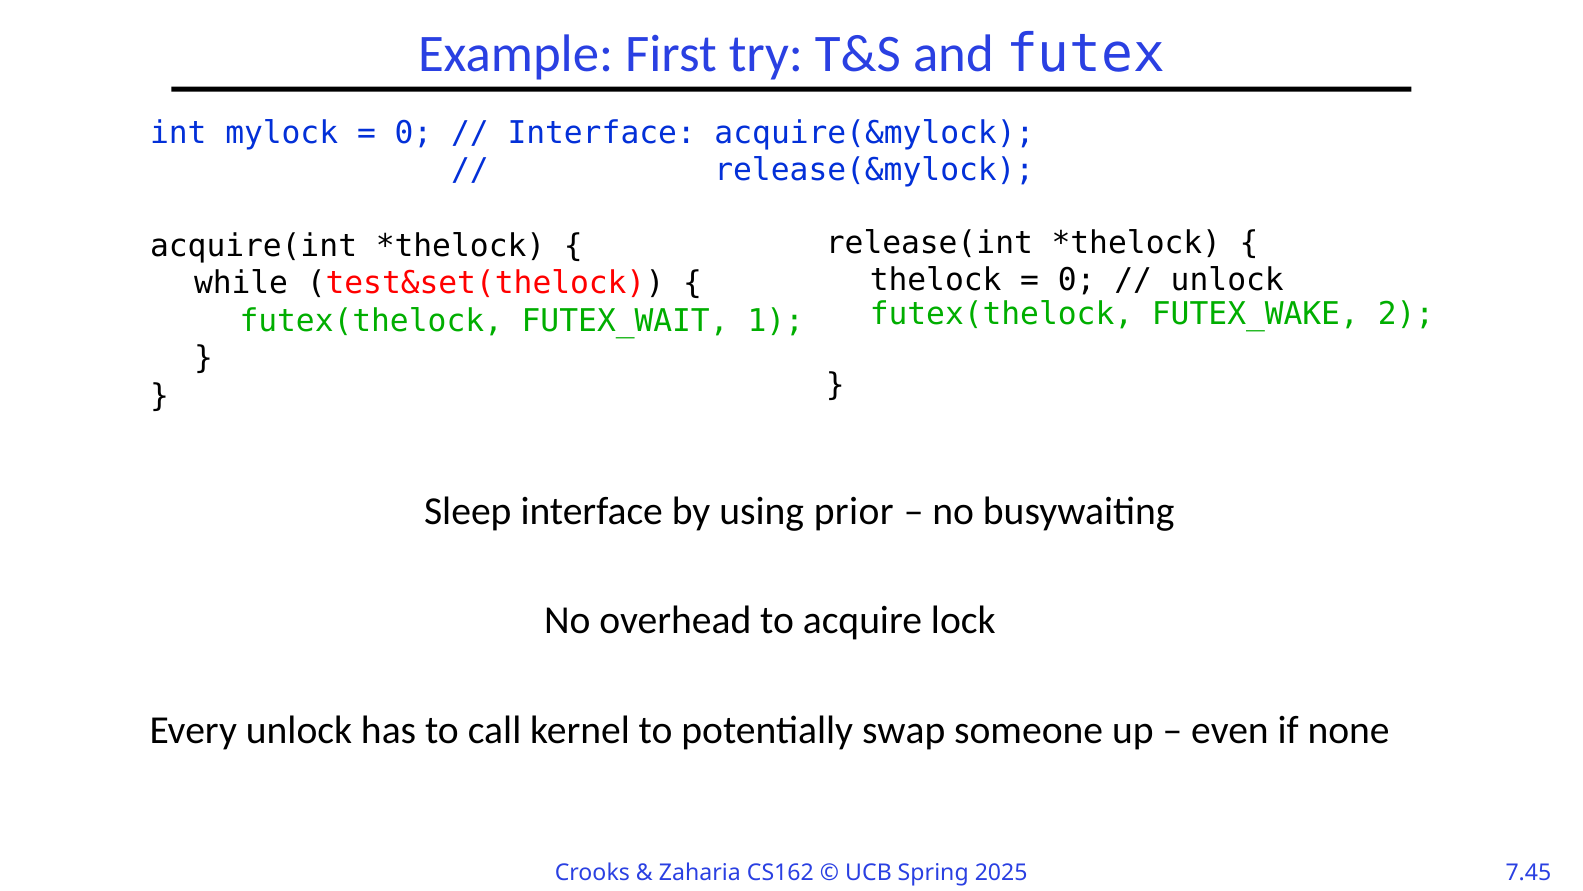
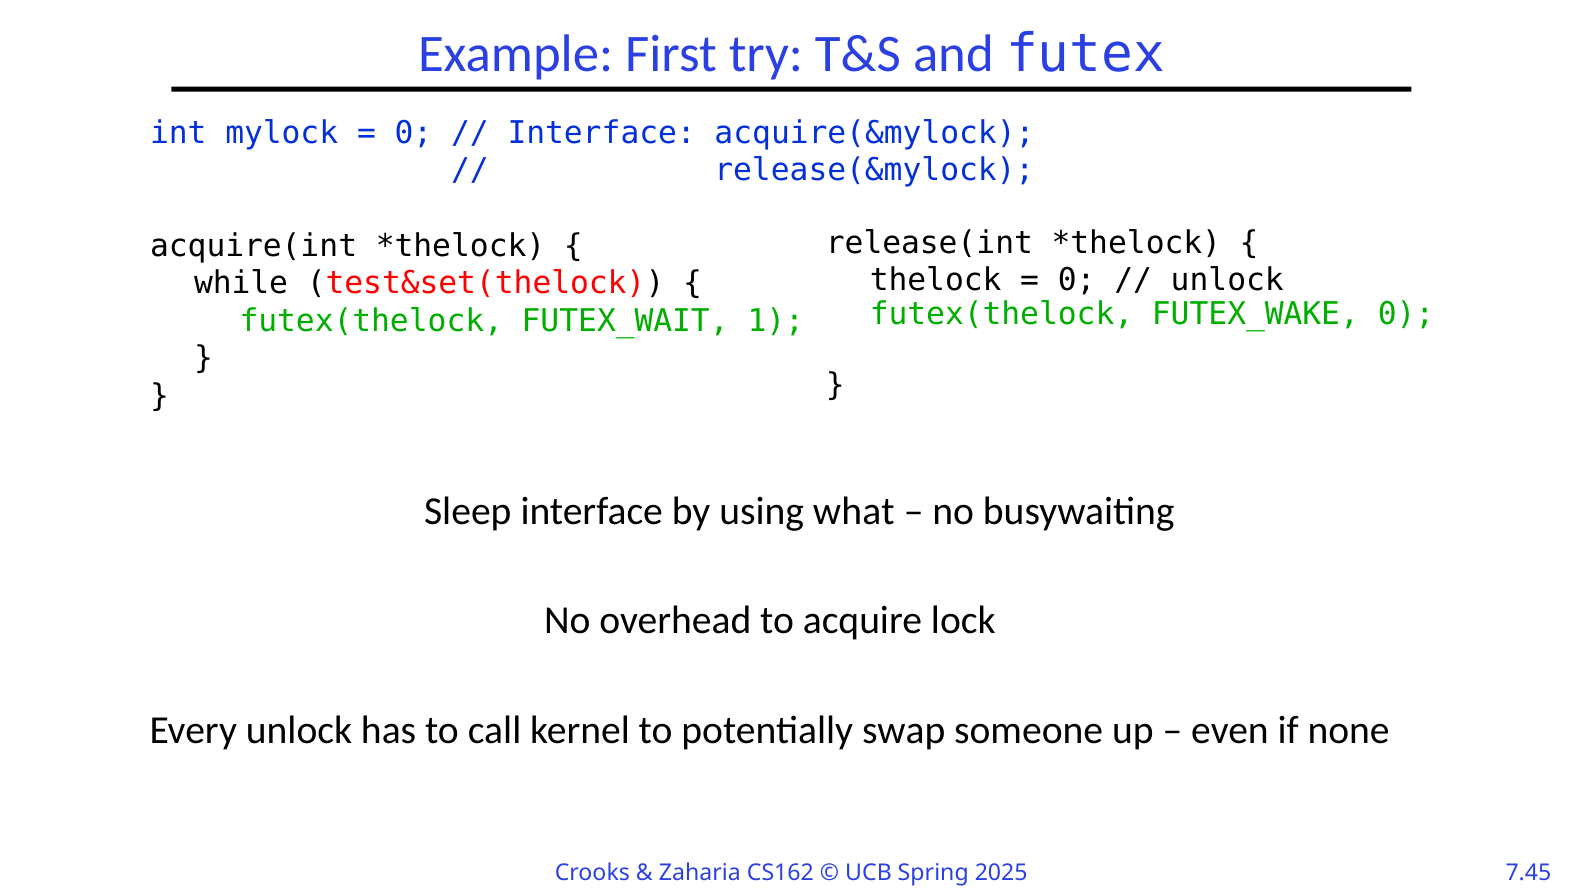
FUTEX_WAKE 2: 2 -> 0
prior: prior -> what
